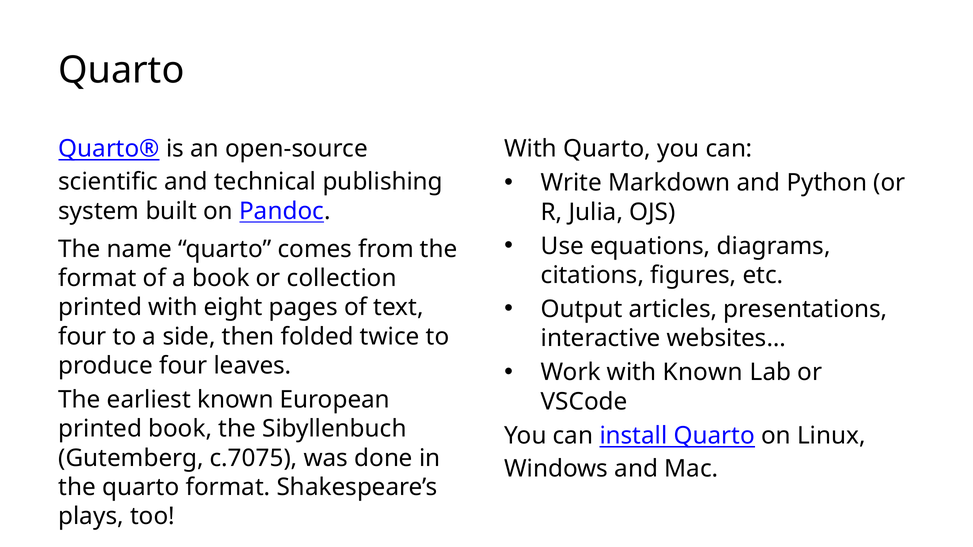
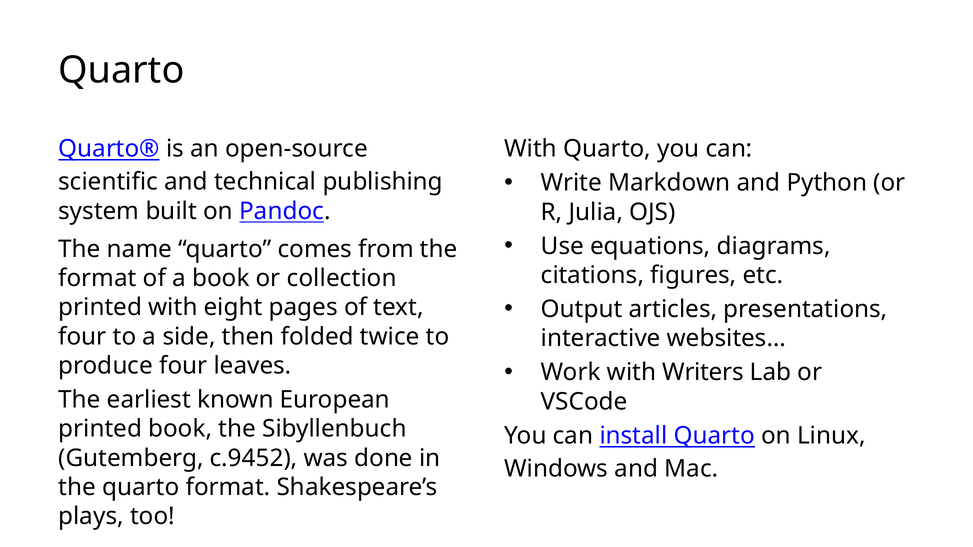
with Known: Known -> Writers
c.7075: c.7075 -> c.9452
